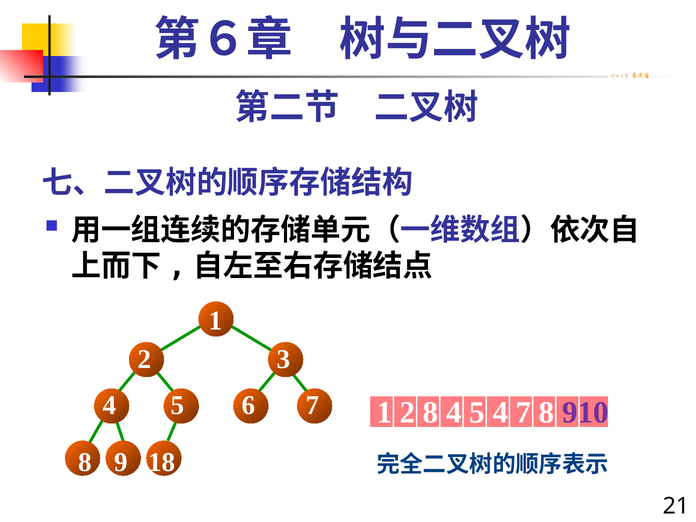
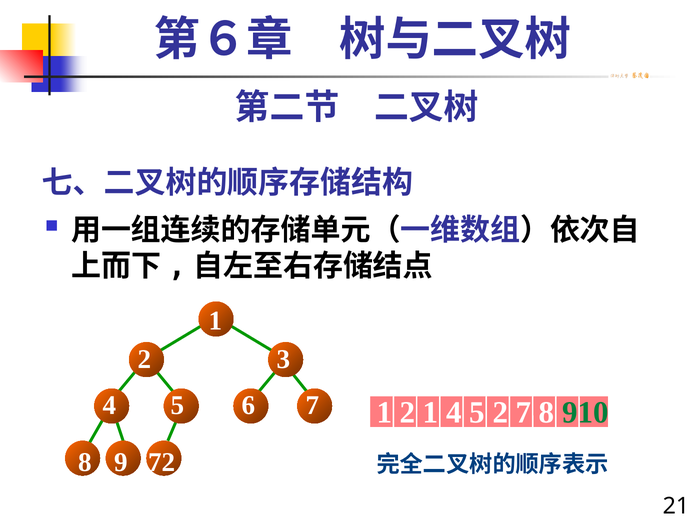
2 8: 8 -> 1
5 4: 4 -> 2
910 colour: purple -> green
18: 18 -> 72
